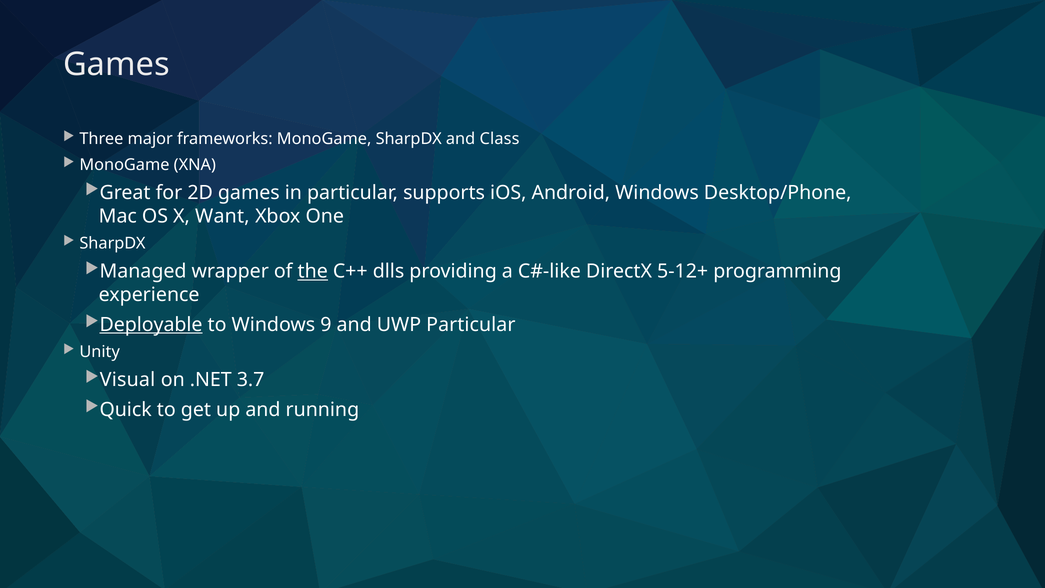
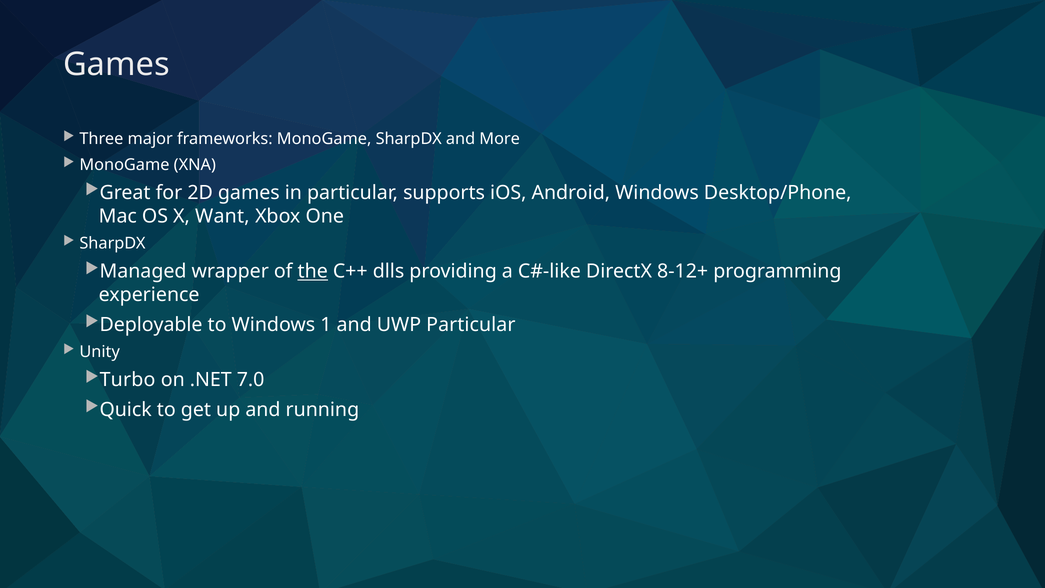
Class: Class -> More
5-12+: 5-12+ -> 8-12+
Deployable underline: present -> none
9: 9 -> 1
Visual: Visual -> Turbo
3.7: 3.7 -> 7.0
